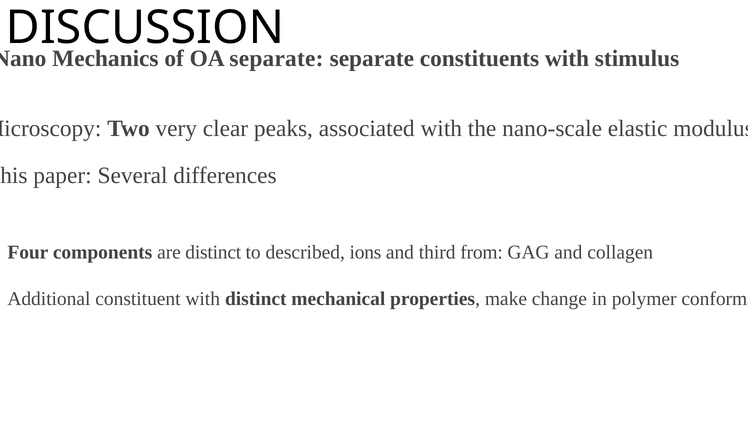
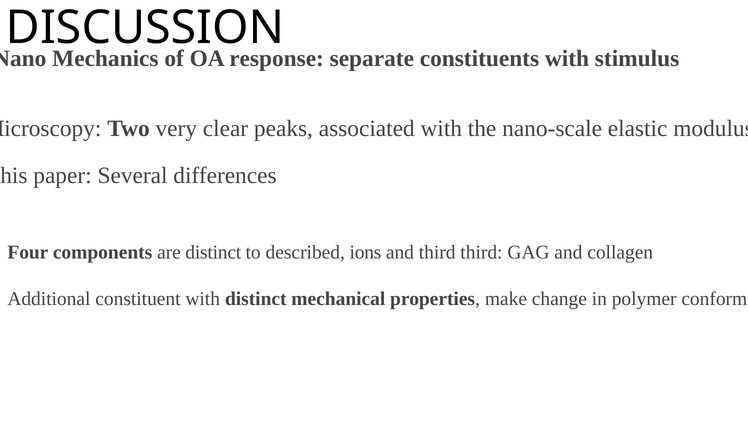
separate at (276, 59): separate -> response
third from: from -> third
